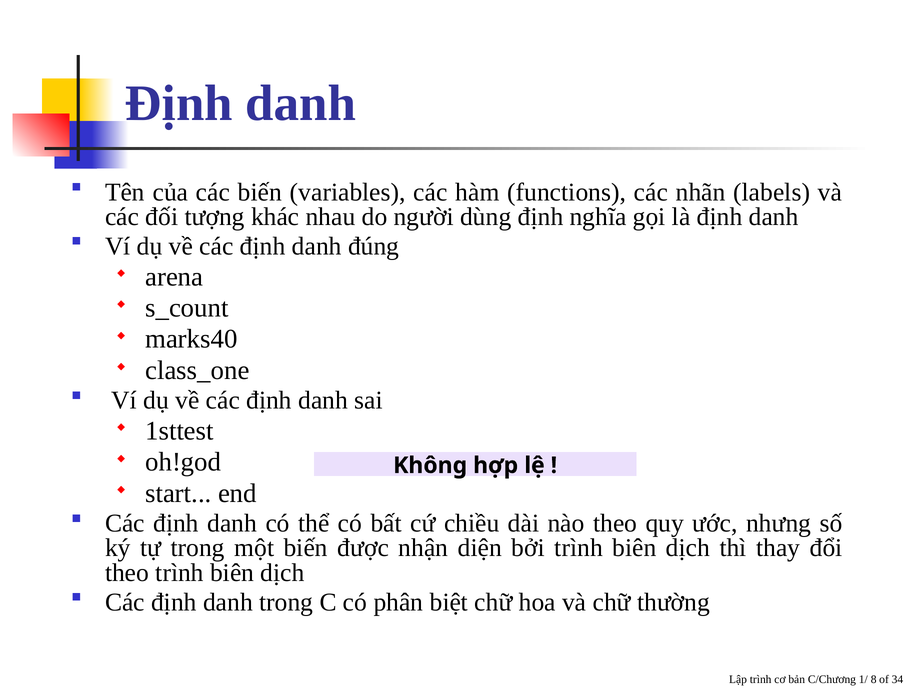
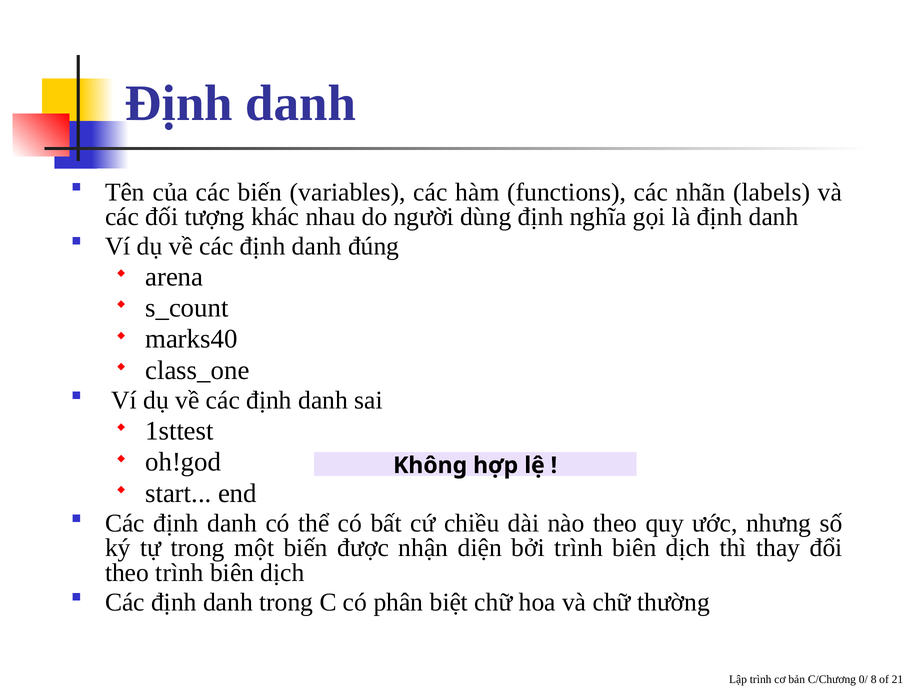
1/: 1/ -> 0/
34: 34 -> 21
